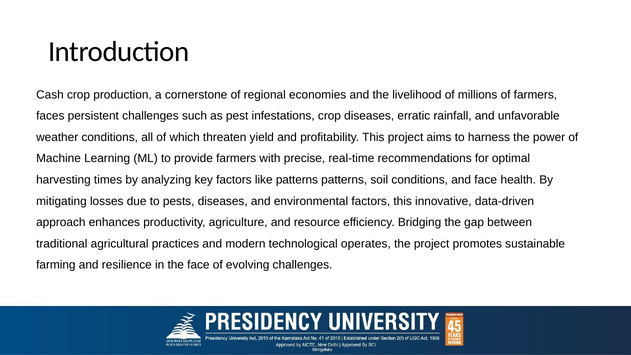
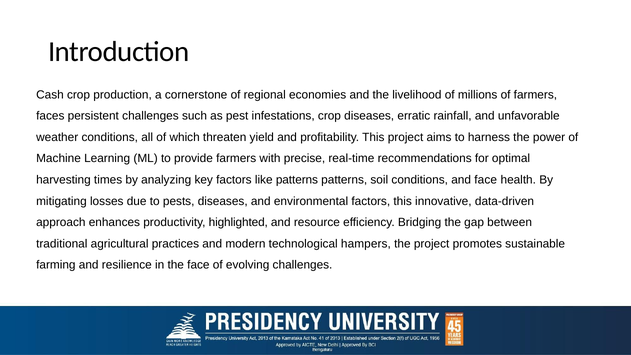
agriculture: agriculture -> highlighted
operates: operates -> hampers
